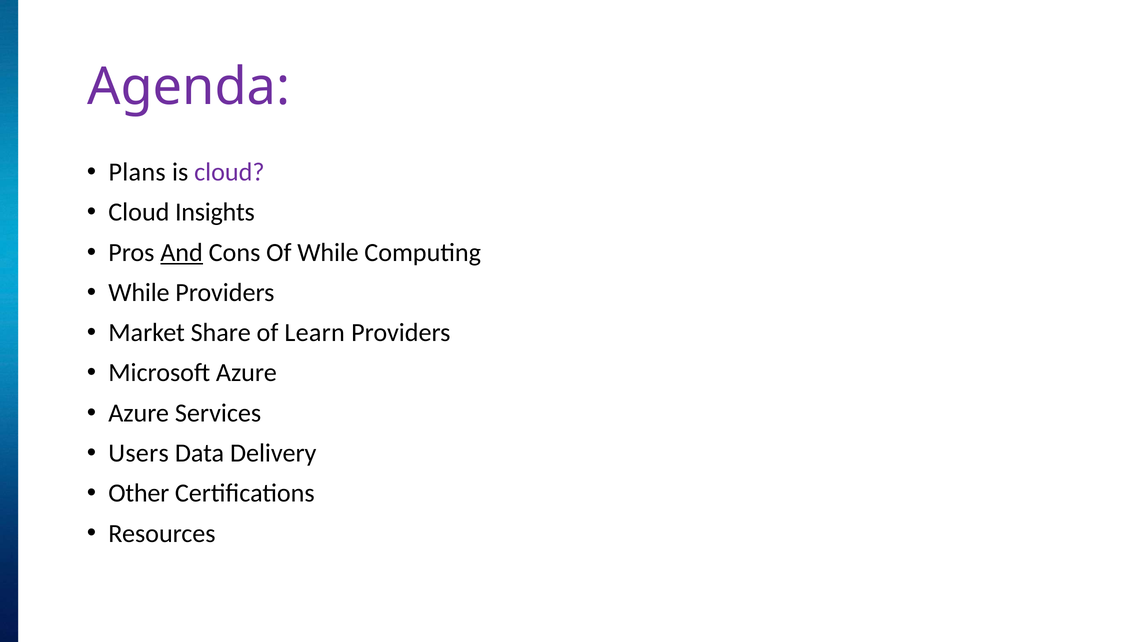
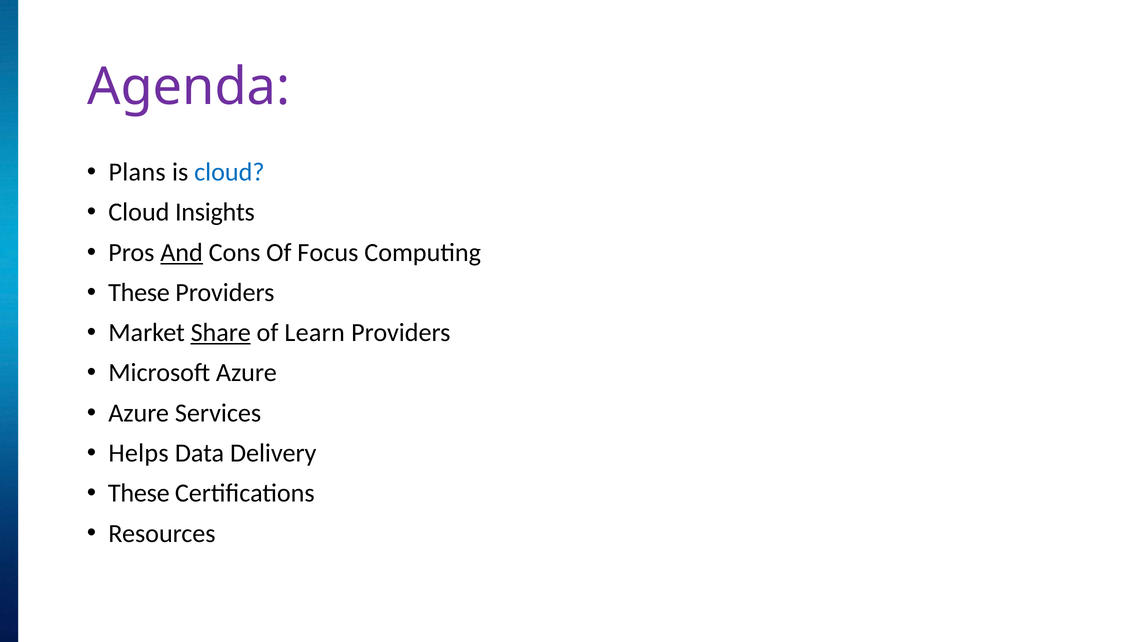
cloud at (229, 172) colour: purple -> blue
Of While: While -> Focus
While at (139, 293): While -> These
Share underline: none -> present
Users: Users -> Helps
Other at (139, 494): Other -> These
